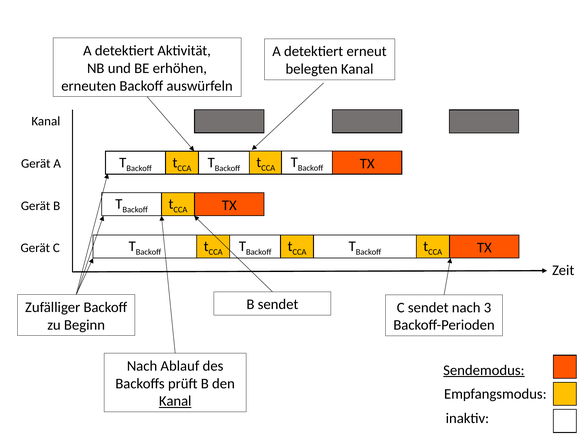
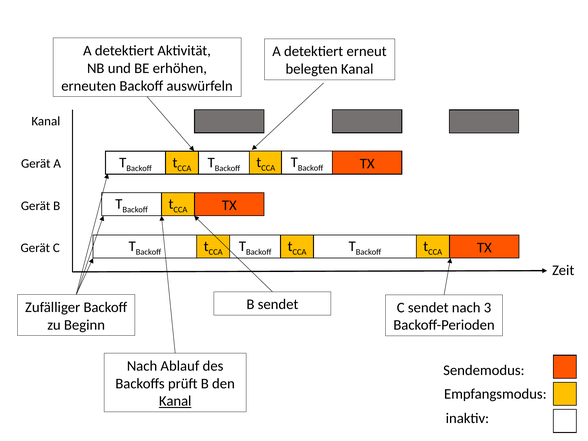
Sendemodus underline: present -> none
